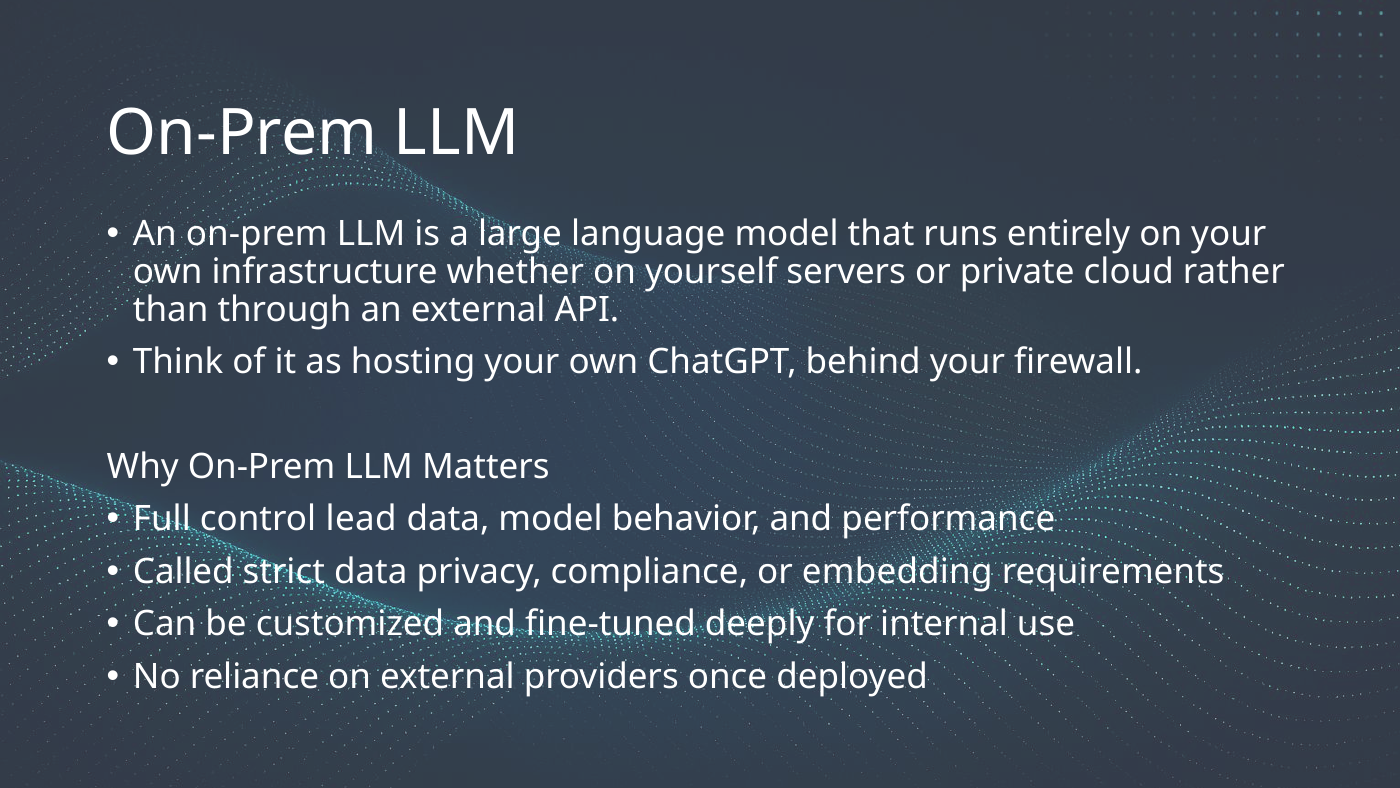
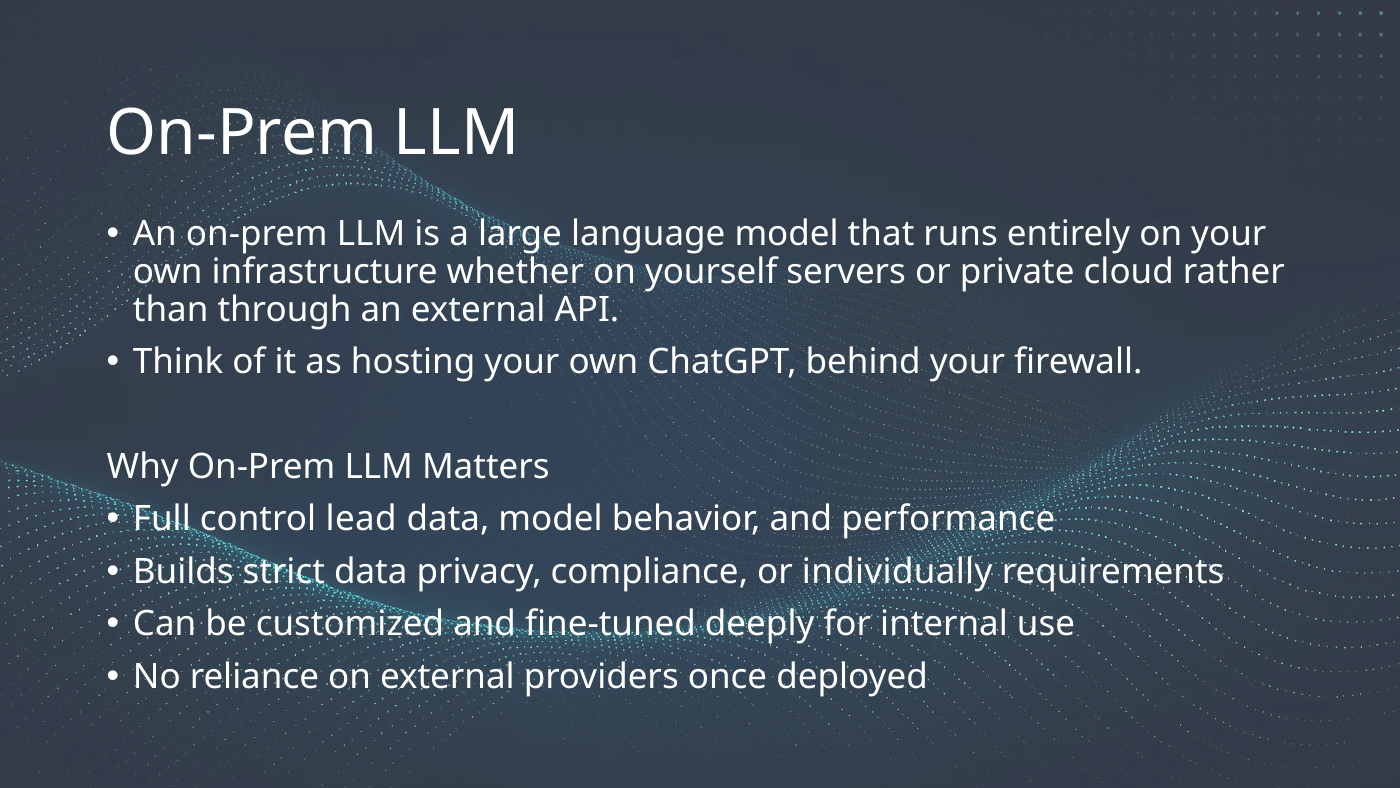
Called: Called -> Builds
embedding: embedding -> individually
